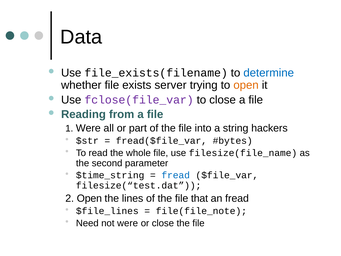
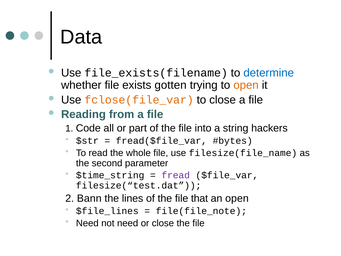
server: server -> gotten
fclose(file_var colour: purple -> orange
1 Were: Were -> Code
fread at (176, 175) colour: blue -> purple
2 Open: Open -> Bann
an fread: fread -> open
not were: were -> need
